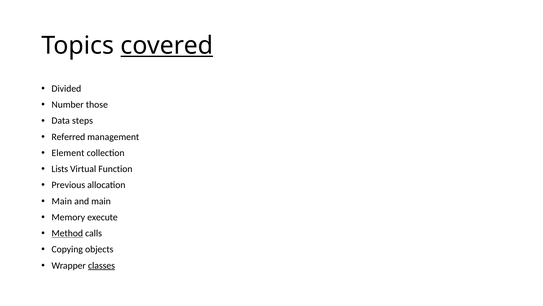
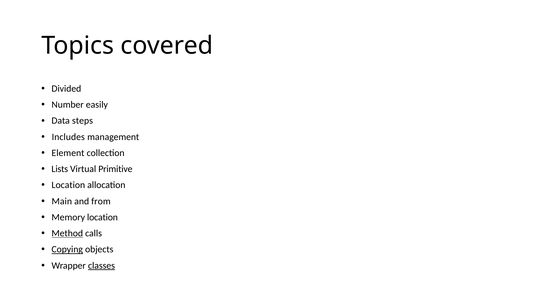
covered underline: present -> none
those: those -> easily
Referred: Referred -> Includes
Function: Function -> Primitive
Previous at (68, 185): Previous -> Location
and main: main -> from
Memory execute: execute -> location
Copying underline: none -> present
